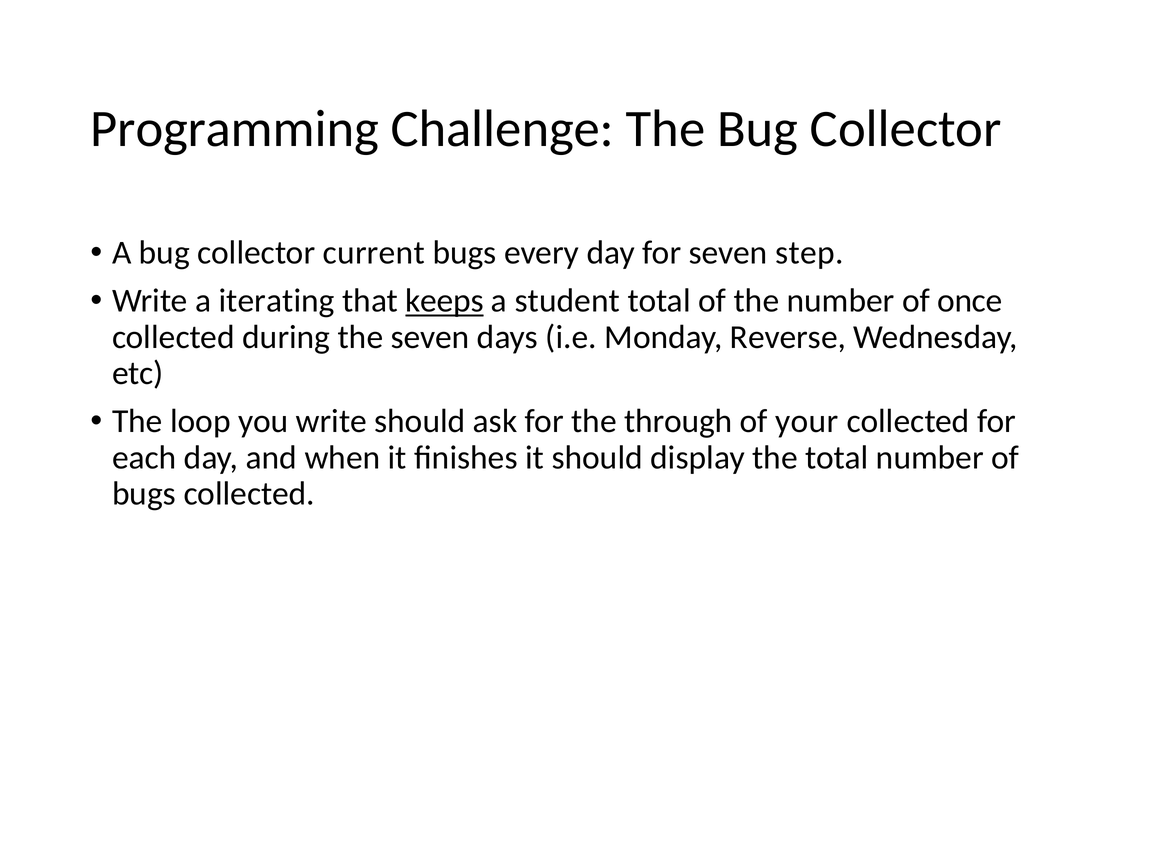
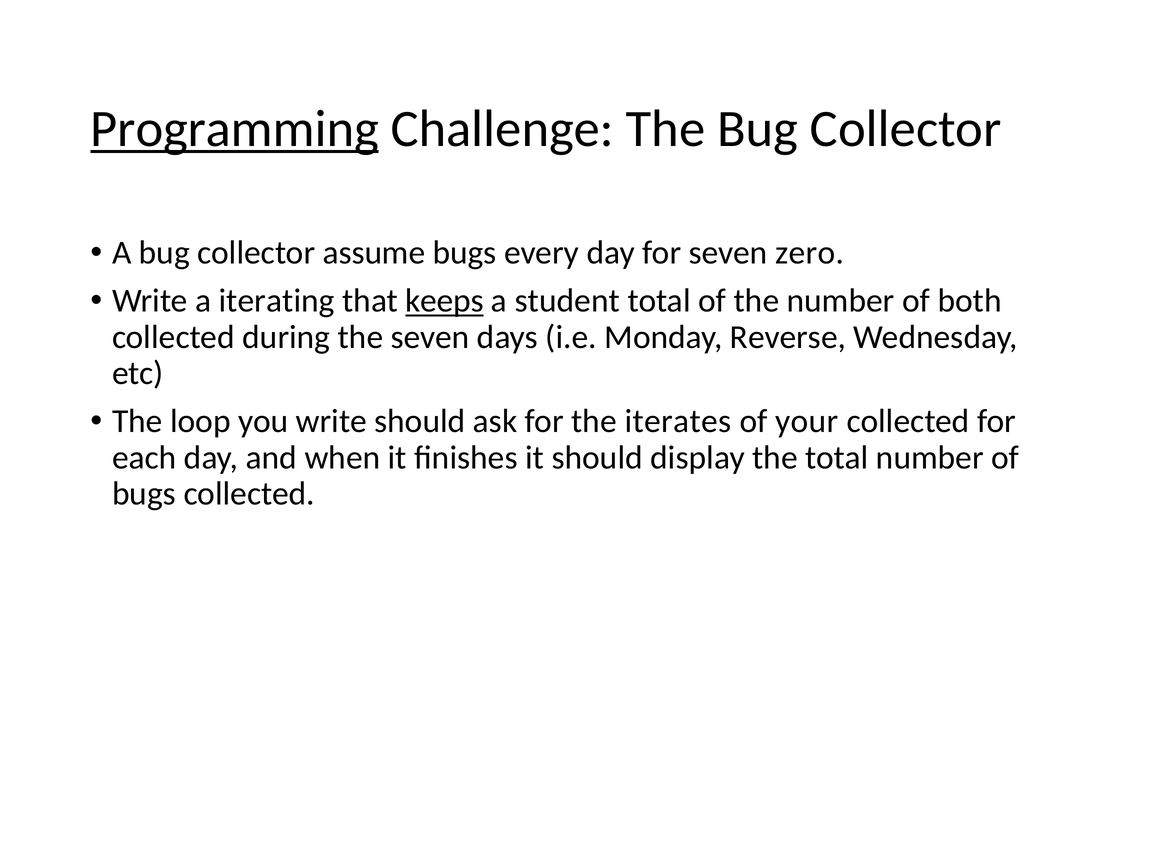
Programming underline: none -> present
current: current -> assume
step: step -> zero
once: once -> both
through: through -> iterates
